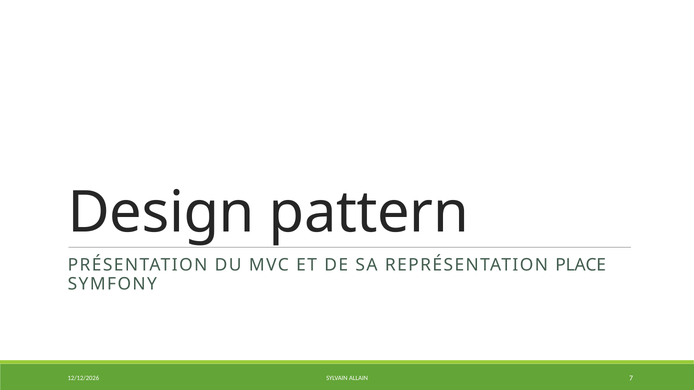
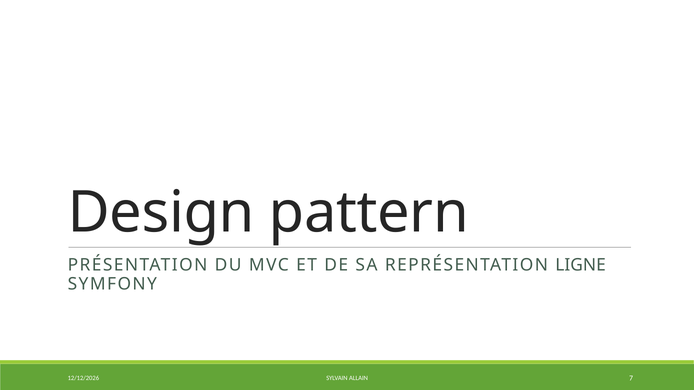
PLACE: PLACE -> LIGNE
